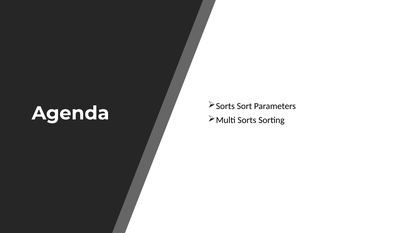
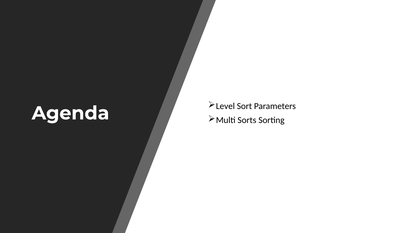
Sorts at (225, 106): Sorts -> Level
